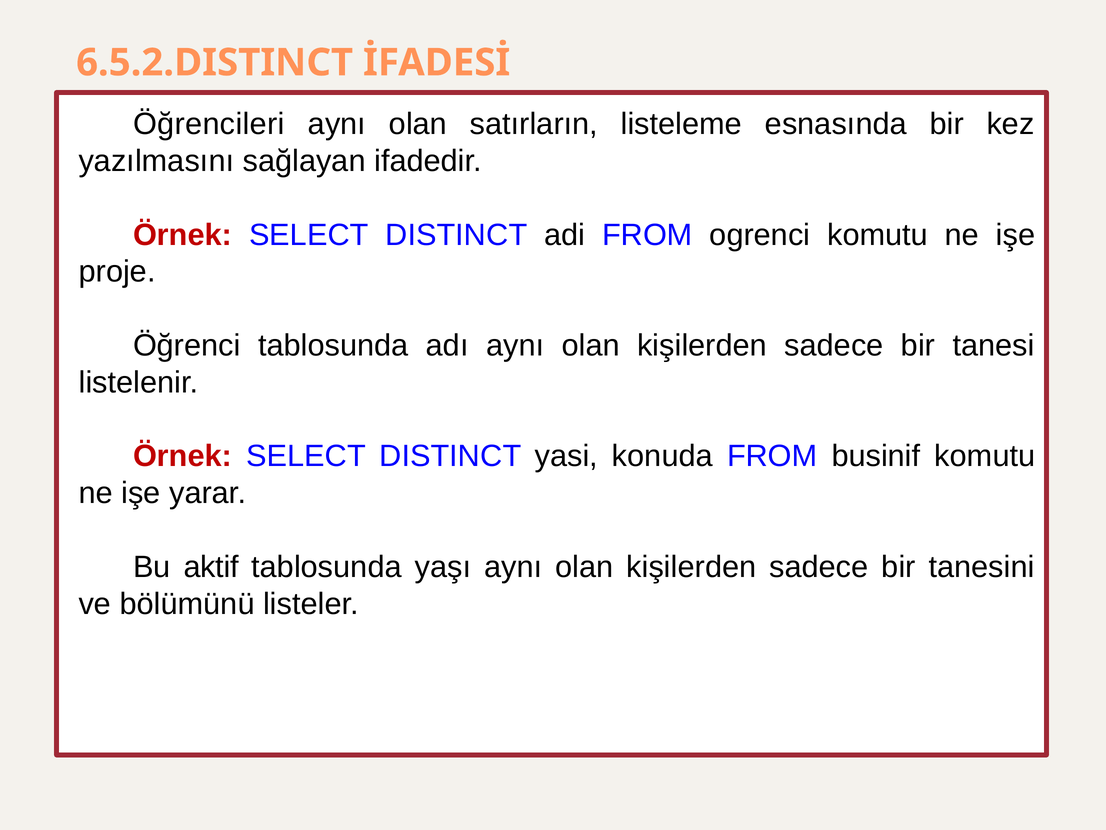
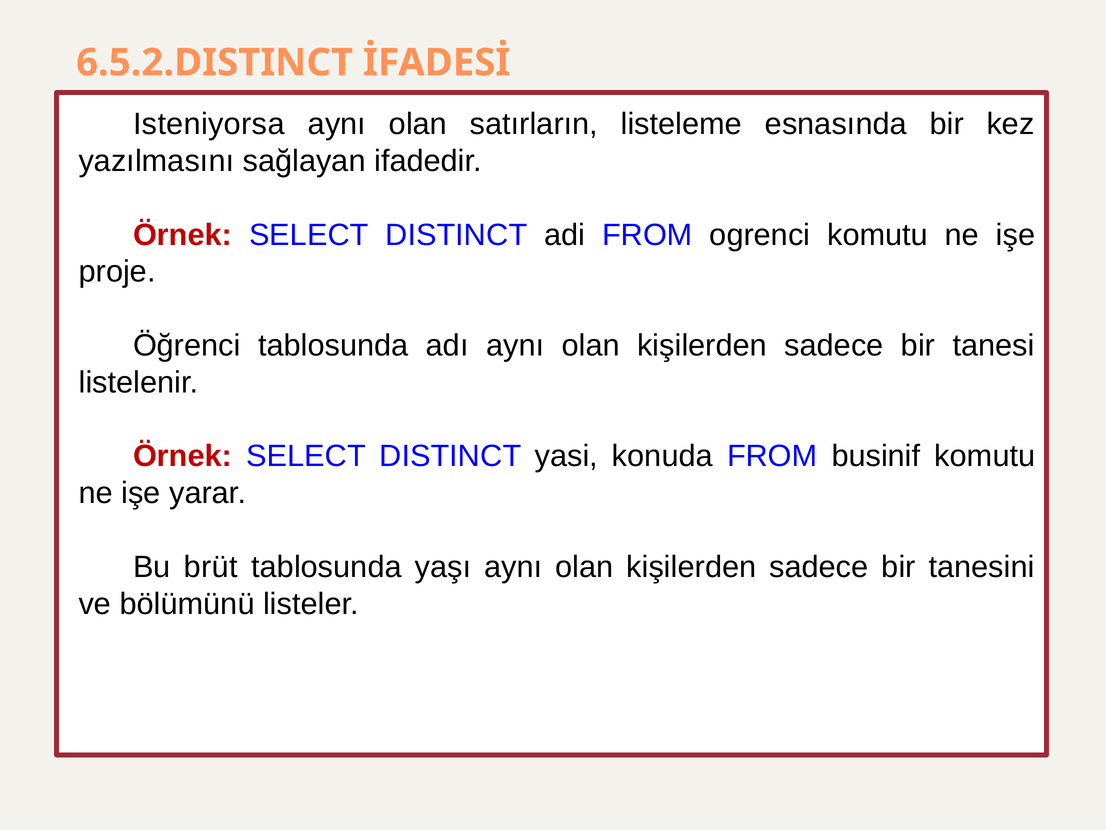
Öğrencileri: Öğrencileri -> Isteniyorsa
aktif: aktif -> brüt
